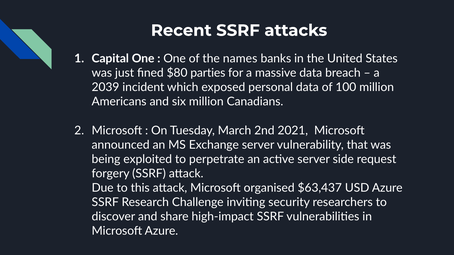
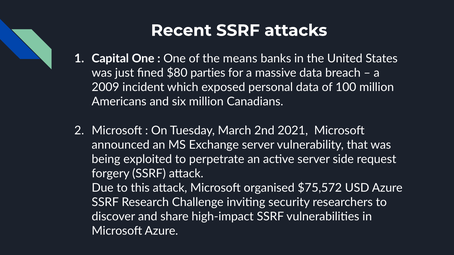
names: names -> means
2039: 2039 -> 2009
$63,437: $63,437 -> $75,572
